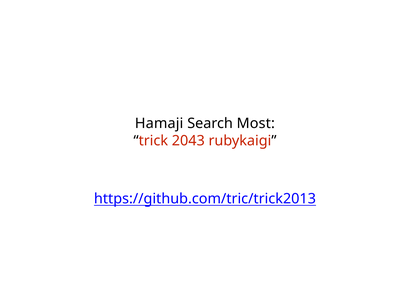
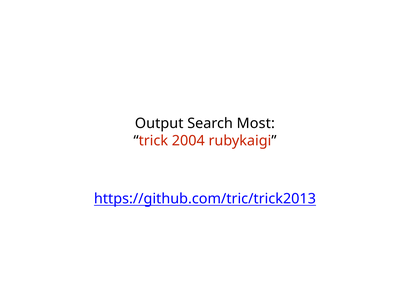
Hamaji: Hamaji -> Output
2043: 2043 -> 2004
